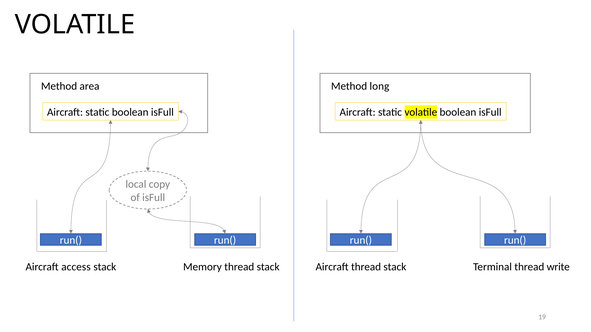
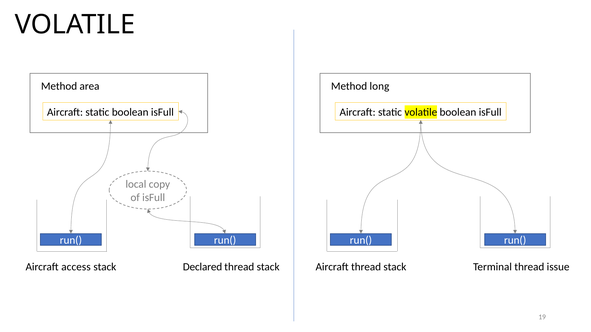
Memory: Memory -> Declared
write: write -> issue
